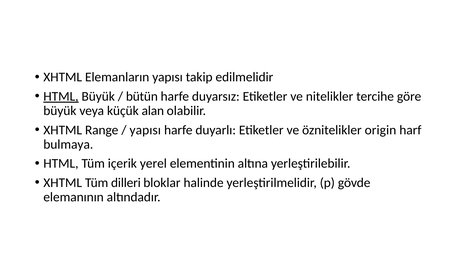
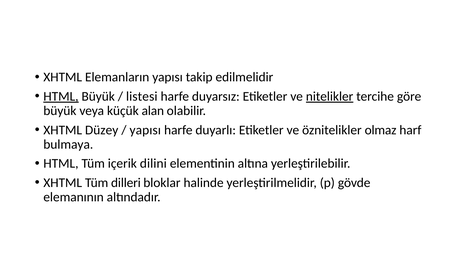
bütün: bütün -> listesi
nitelikler underline: none -> present
Range: Range -> Düzey
origin: origin -> olmaz
yerel: yerel -> dilini
